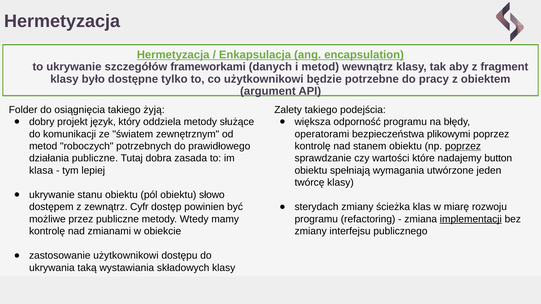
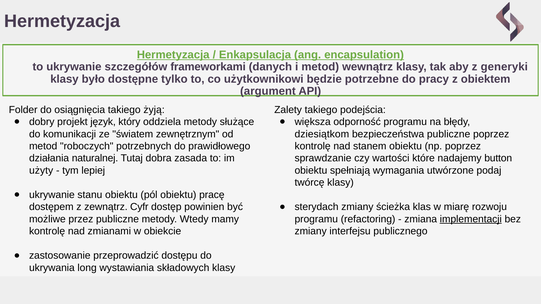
fragment: fragment -> generyki
operatorami: operatorami -> dziesiątkom
bezpieczeństwa plikowymi: plikowymi -> publiczne
poprzez at (463, 146) underline: present -> none
działania publiczne: publiczne -> naturalnej
klasa: klasa -> użyty
jeden: jeden -> podaj
słowo: słowo -> pracę
zastosowanie użytkownikowi: użytkownikowi -> przeprowadzić
taką: taką -> long
